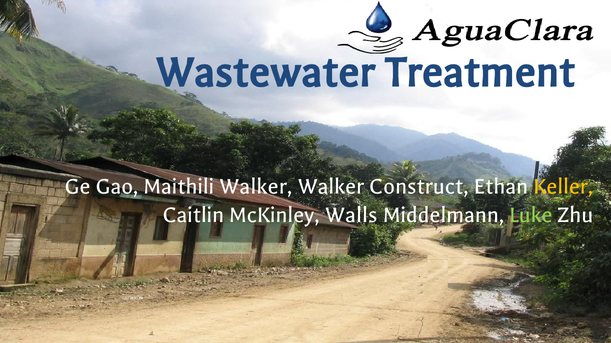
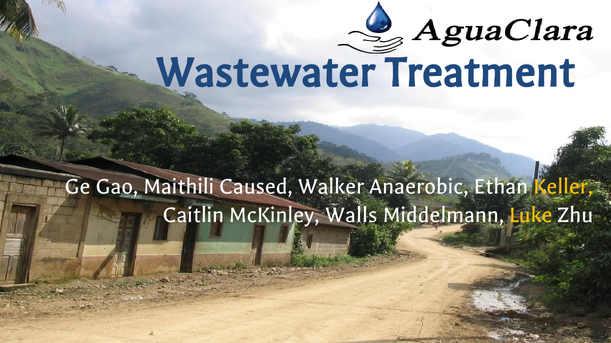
Maithili Walker: Walker -> Caused
Construct: Construct -> Anaerobic
Luke colour: light green -> yellow
